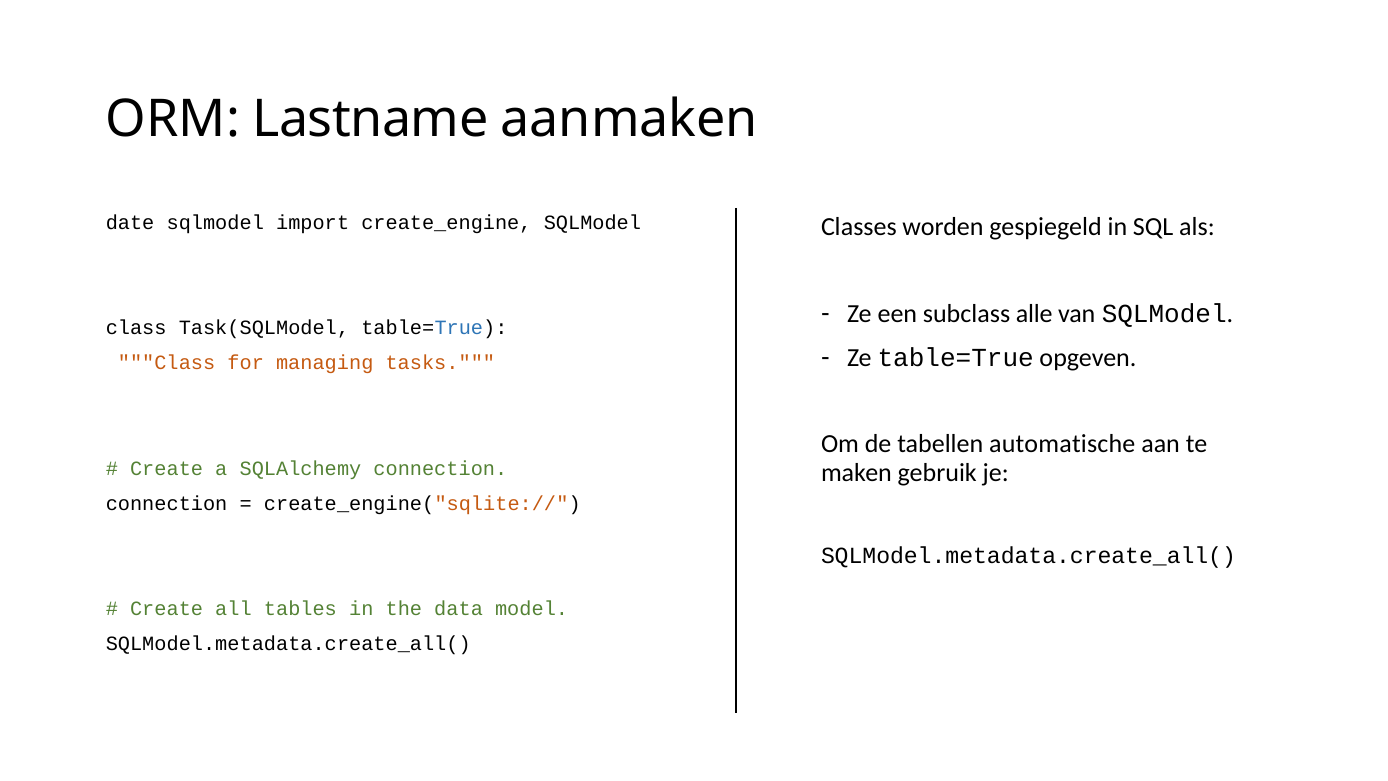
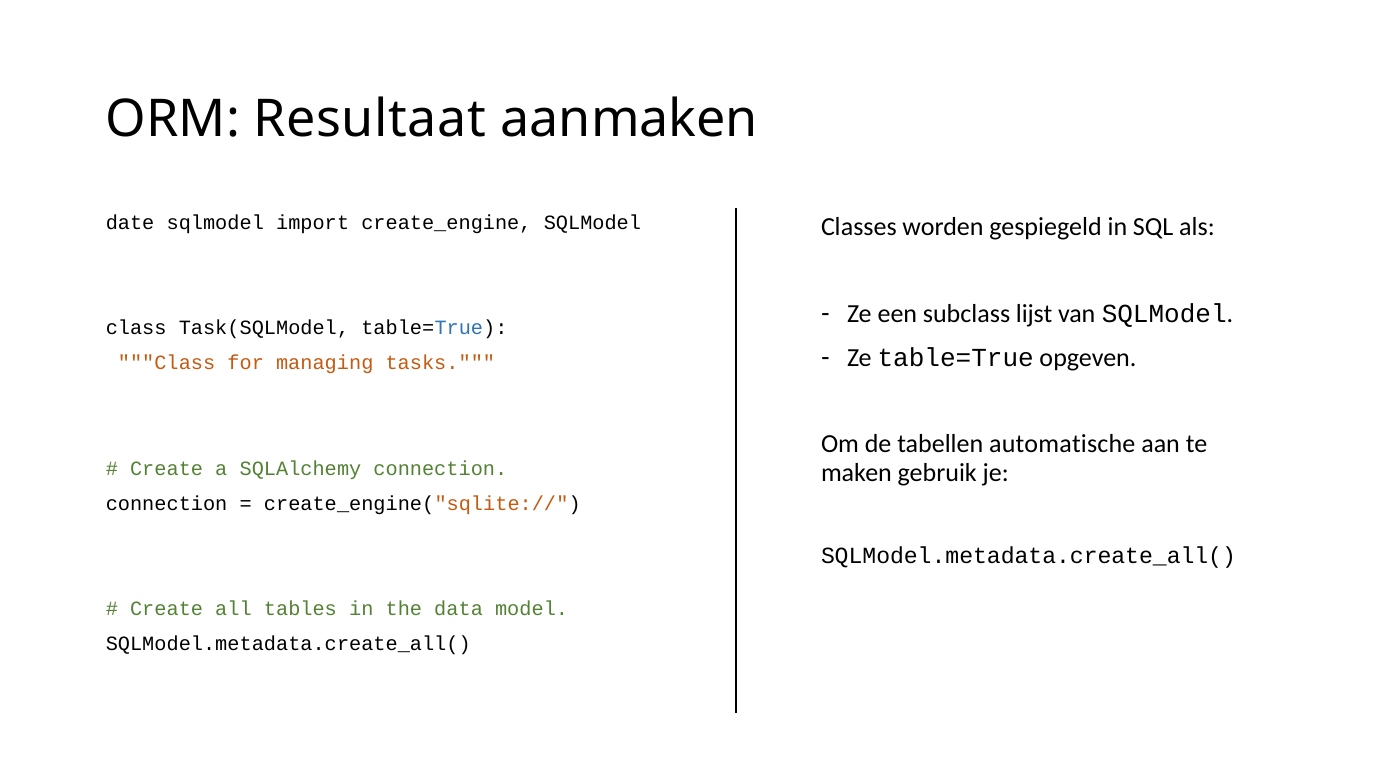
Lastname: Lastname -> Resultaat
alle: alle -> lijst
